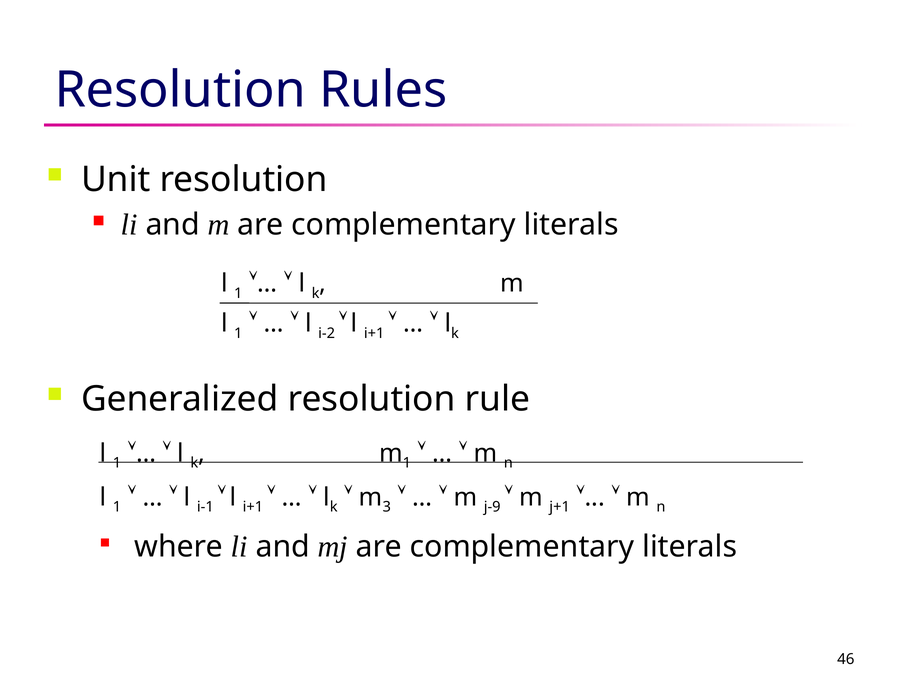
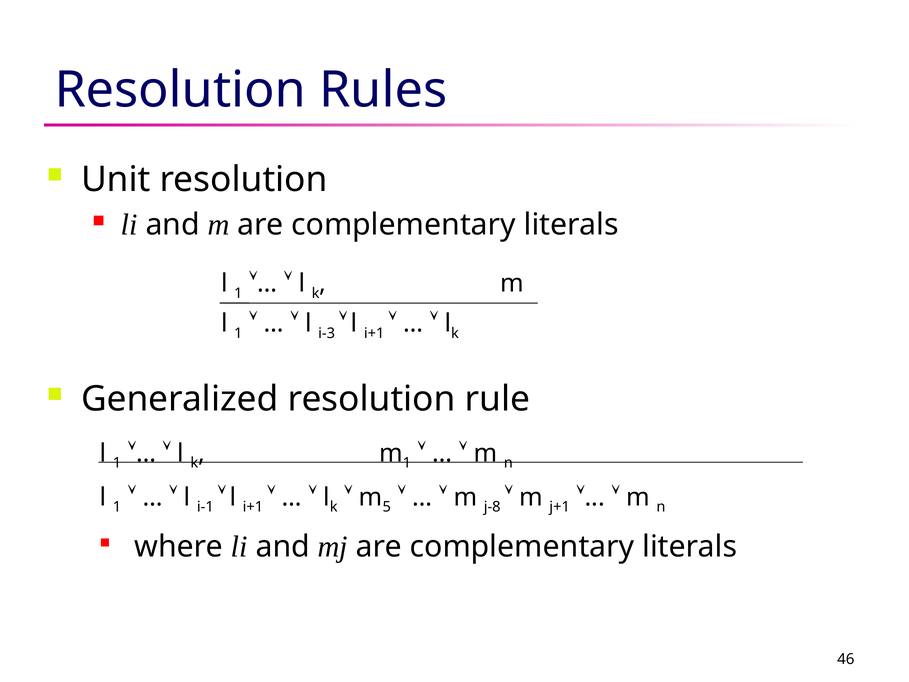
i-2: i-2 -> i-3
3: 3 -> 5
j-9: j-9 -> j-8
